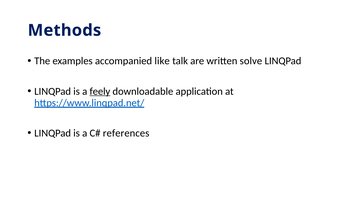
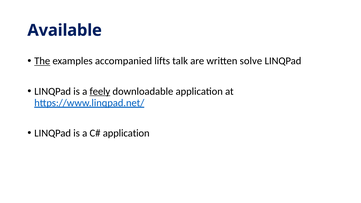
Methods: Methods -> Available
The underline: none -> present
like: like -> lifts
references at (126, 133): references -> application
